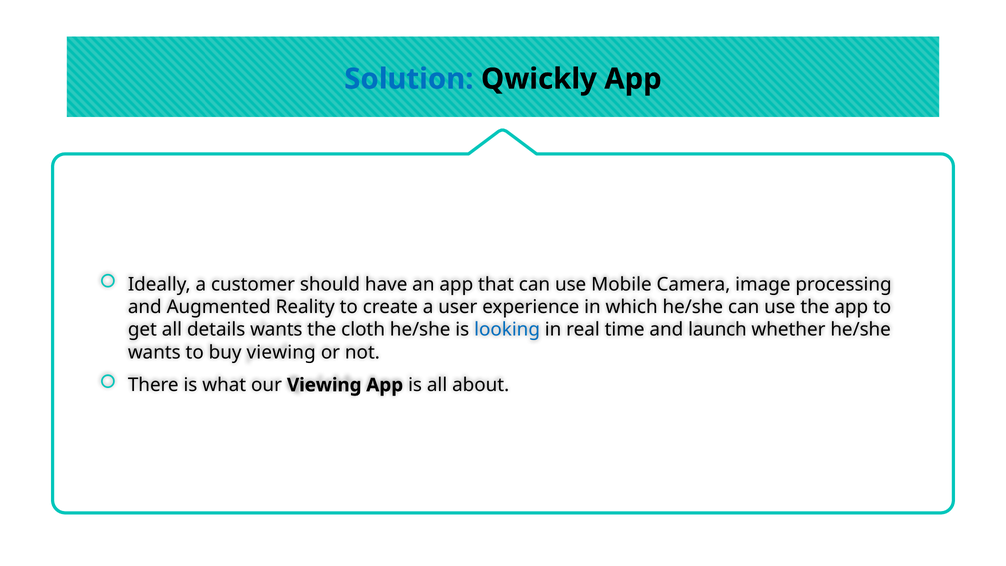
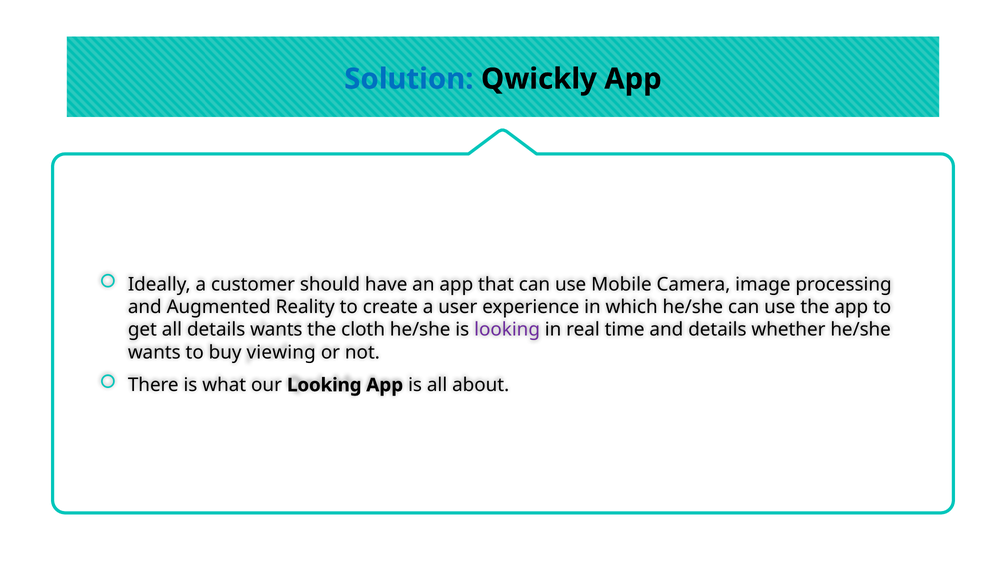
looking at (507, 330) colour: blue -> purple
and launch: launch -> details
our Viewing: Viewing -> Looking
